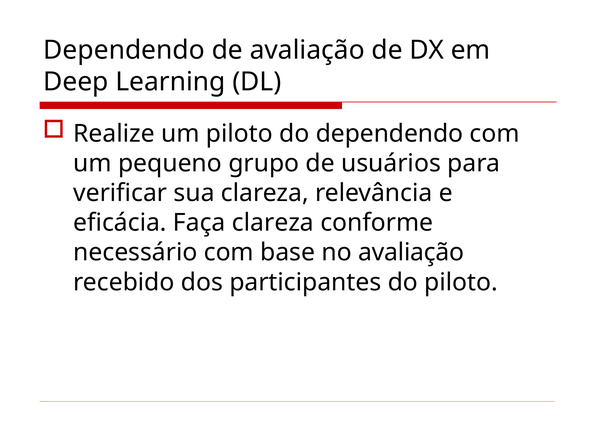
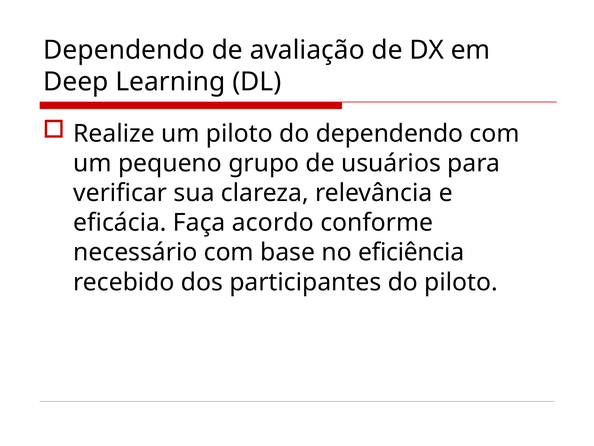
Faça clareza: clareza -> acordo
no avaliação: avaliação -> eficiência
